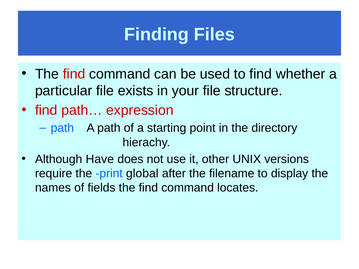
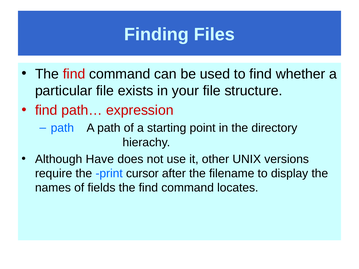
global: global -> cursor
